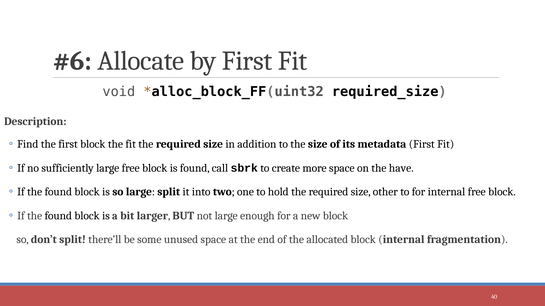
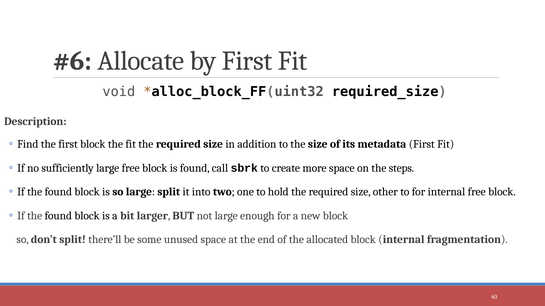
have: have -> steps
